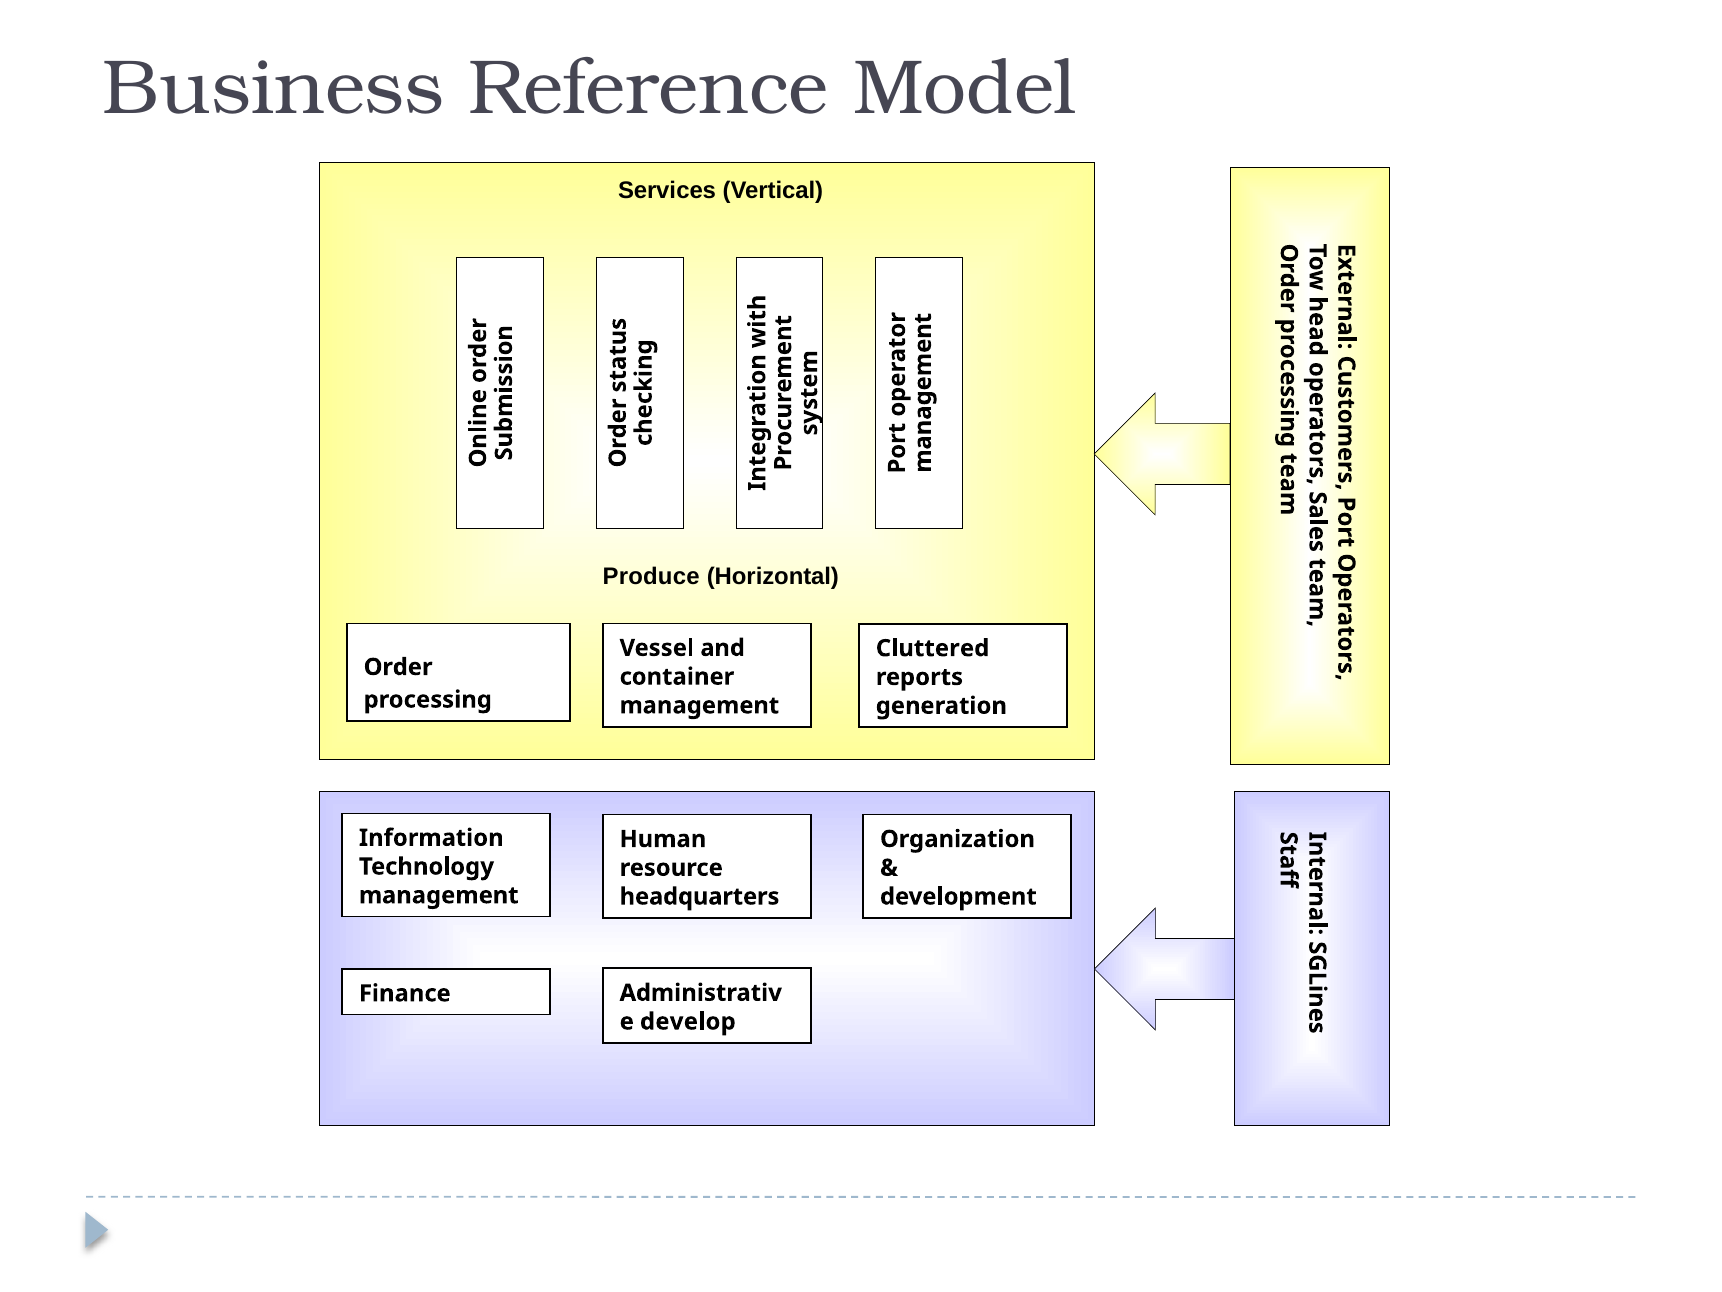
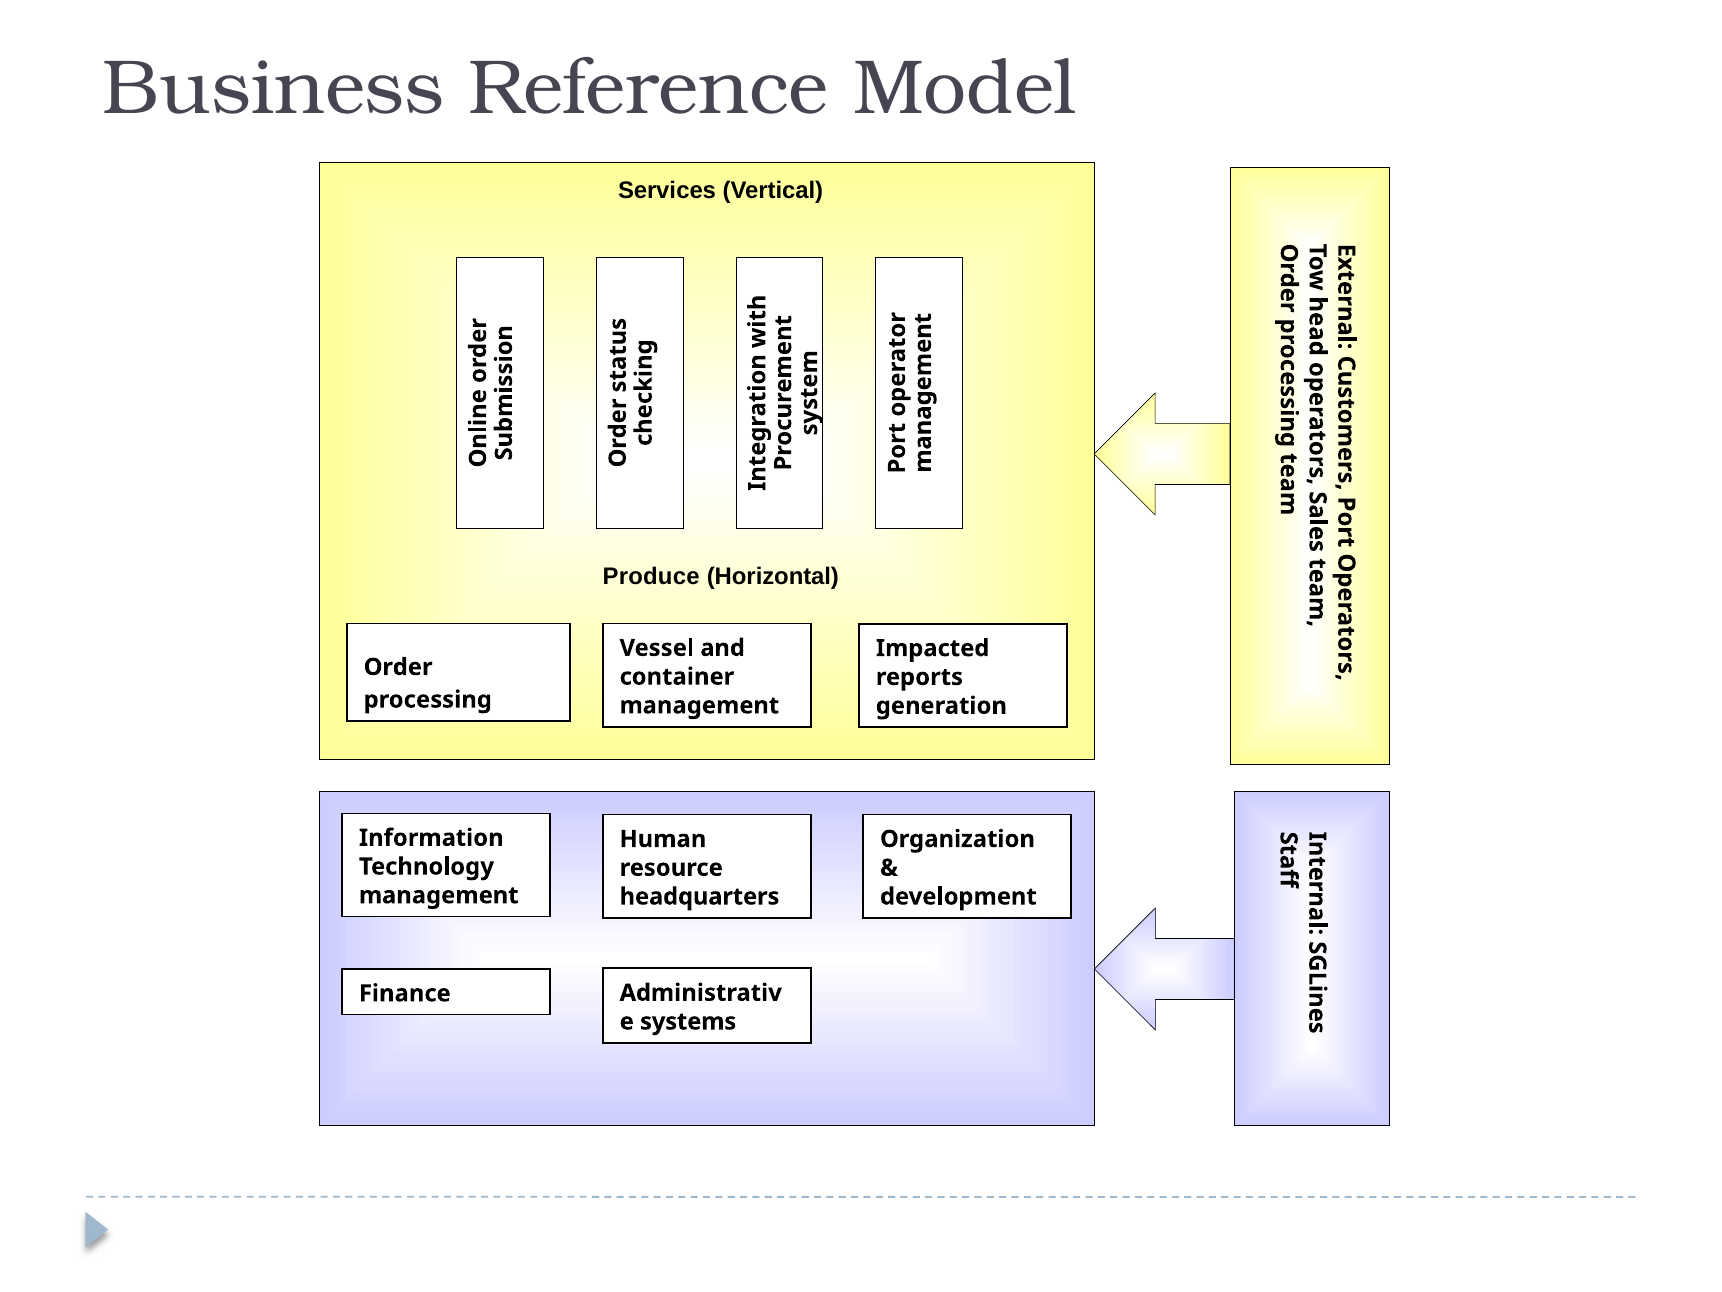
Cluttered: Cluttered -> Impacted
develop: develop -> systems
